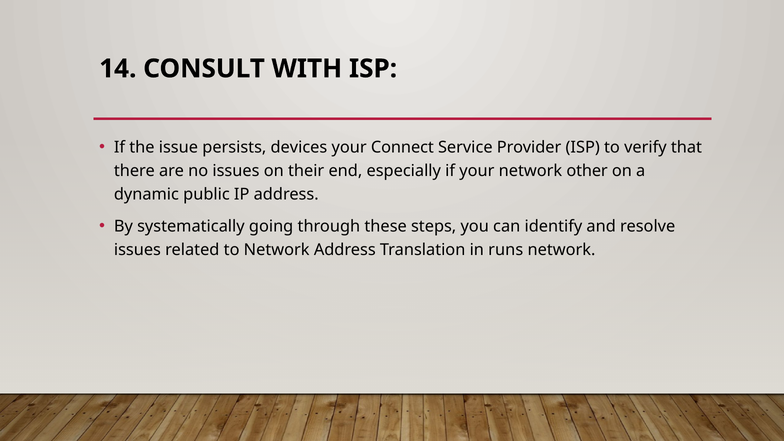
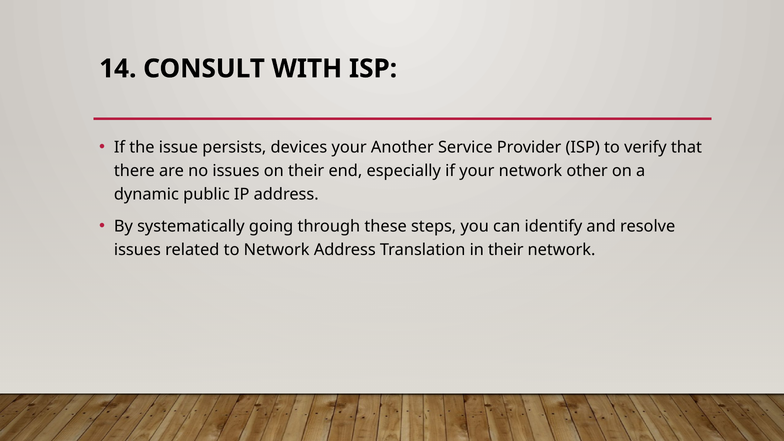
Connect: Connect -> Another
in runs: runs -> their
